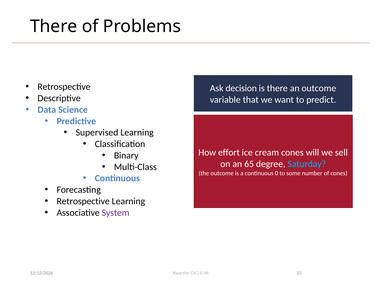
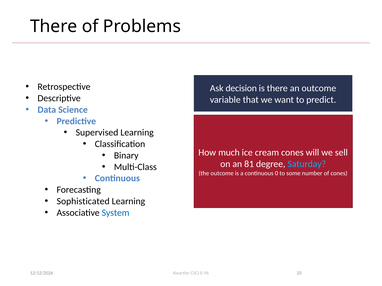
effort: effort -> much
65: 65 -> 81
Retrospective at (83, 202): Retrospective -> Sophisticated
System colour: purple -> blue
